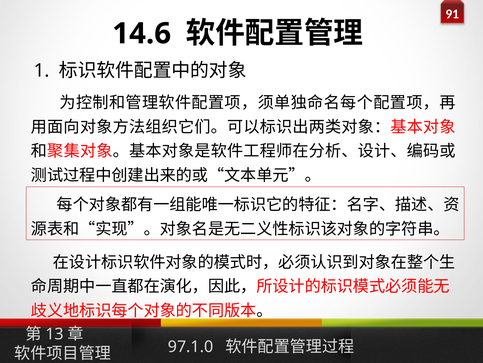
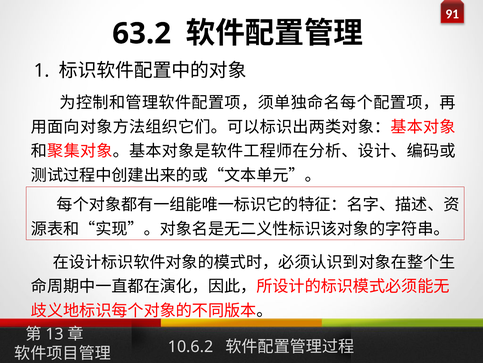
14.6: 14.6 -> 63.2
97.1.0: 97.1.0 -> 10.6.2
